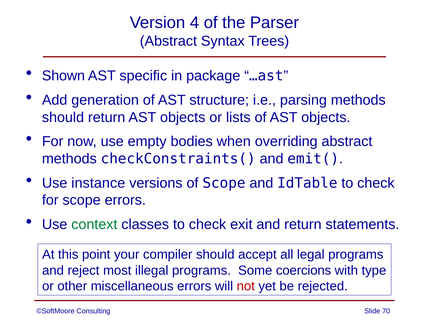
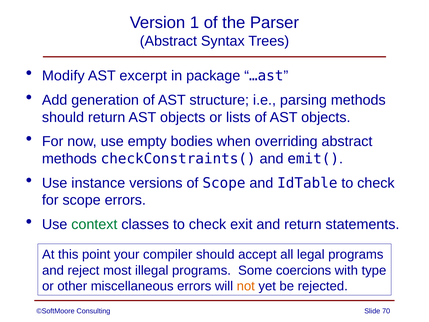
4: 4 -> 1
Shown: Shown -> Modify
specific: specific -> excerpt
not colour: red -> orange
